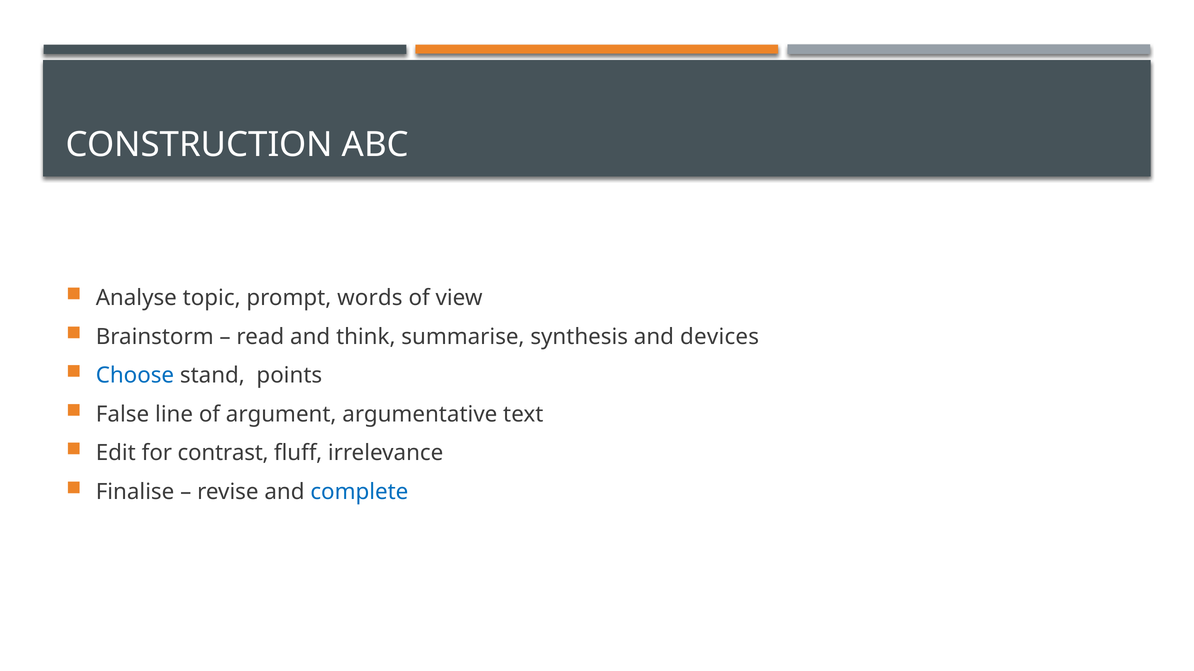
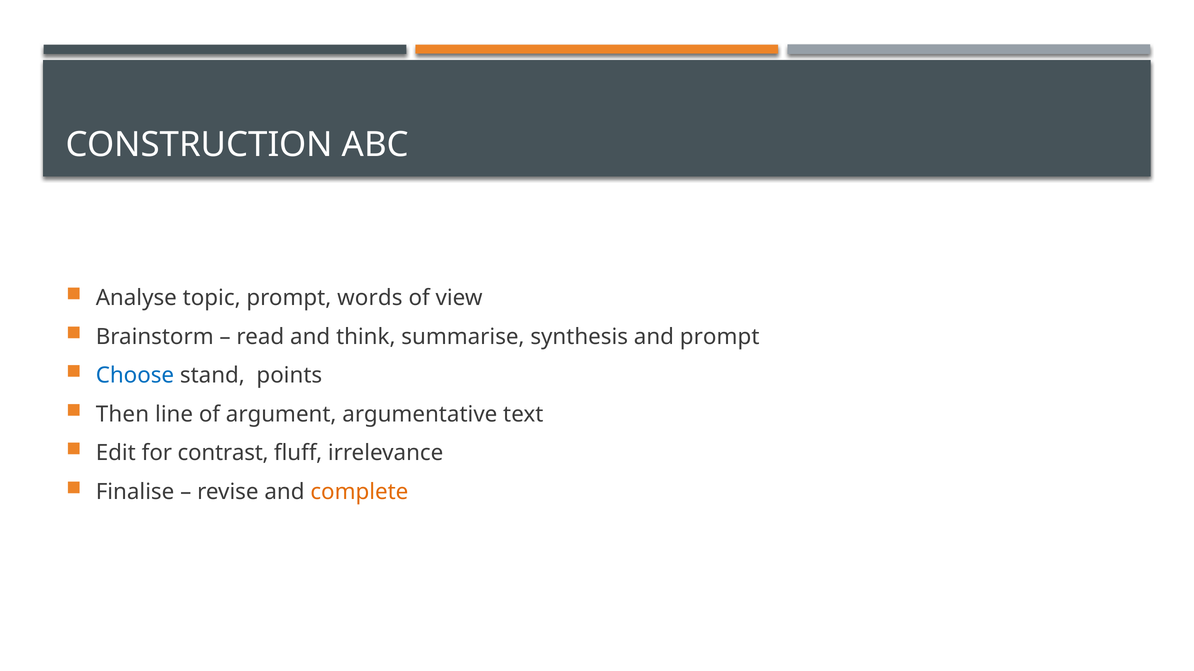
and devices: devices -> prompt
False: False -> Then
complete colour: blue -> orange
